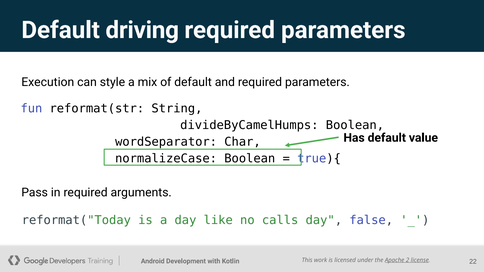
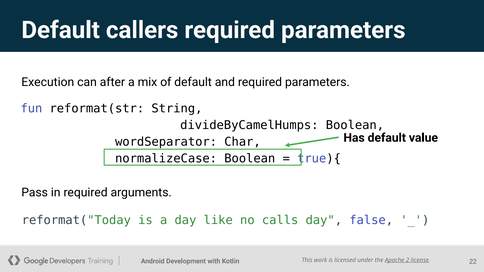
driving: driving -> callers
style: style -> after
